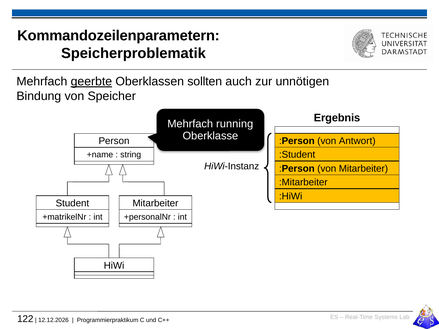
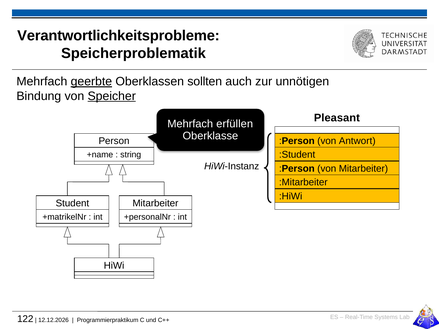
Kommandozeilenparametern: Kommandozeilenparametern -> Verantwortlichkeitsprobleme
Speicher underline: none -> present
Ergebnis: Ergebnis -> Pleasant
running: running -> erfüllen
